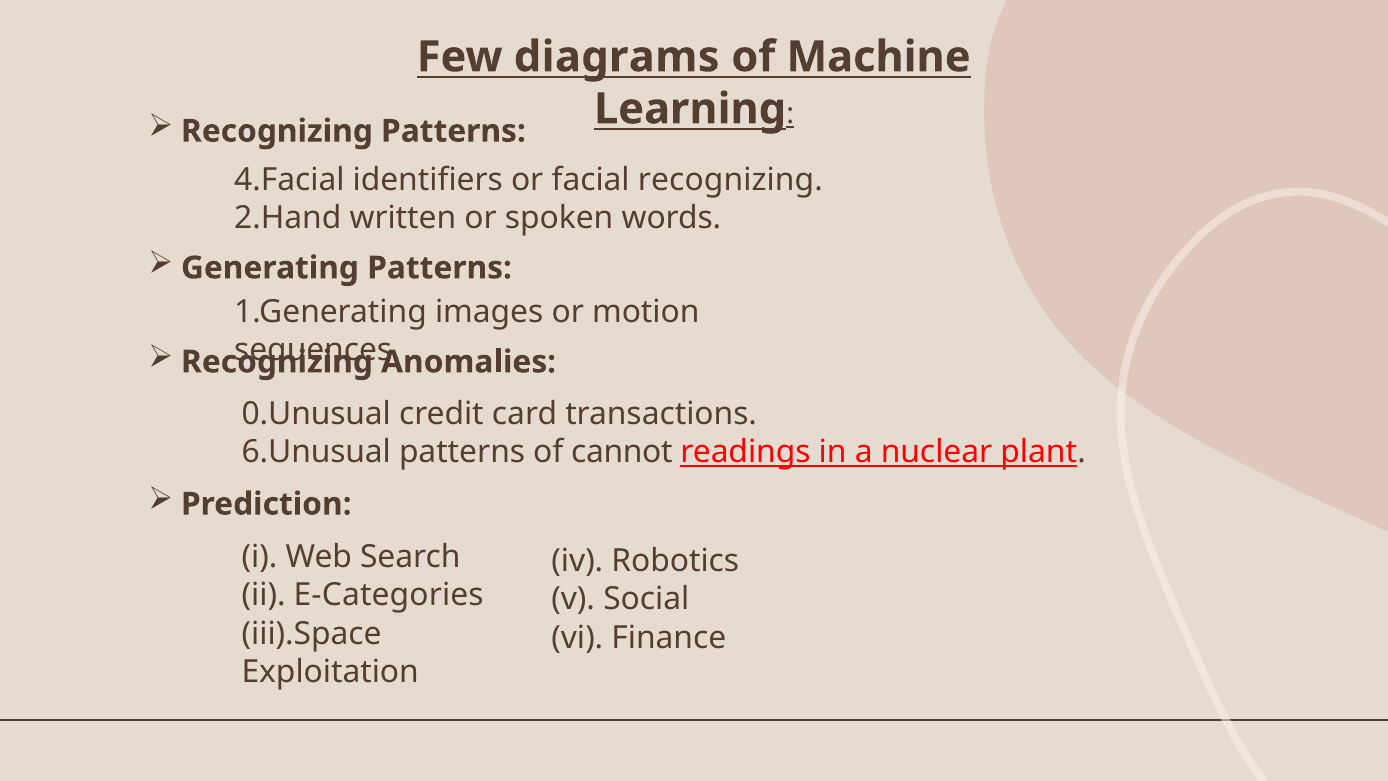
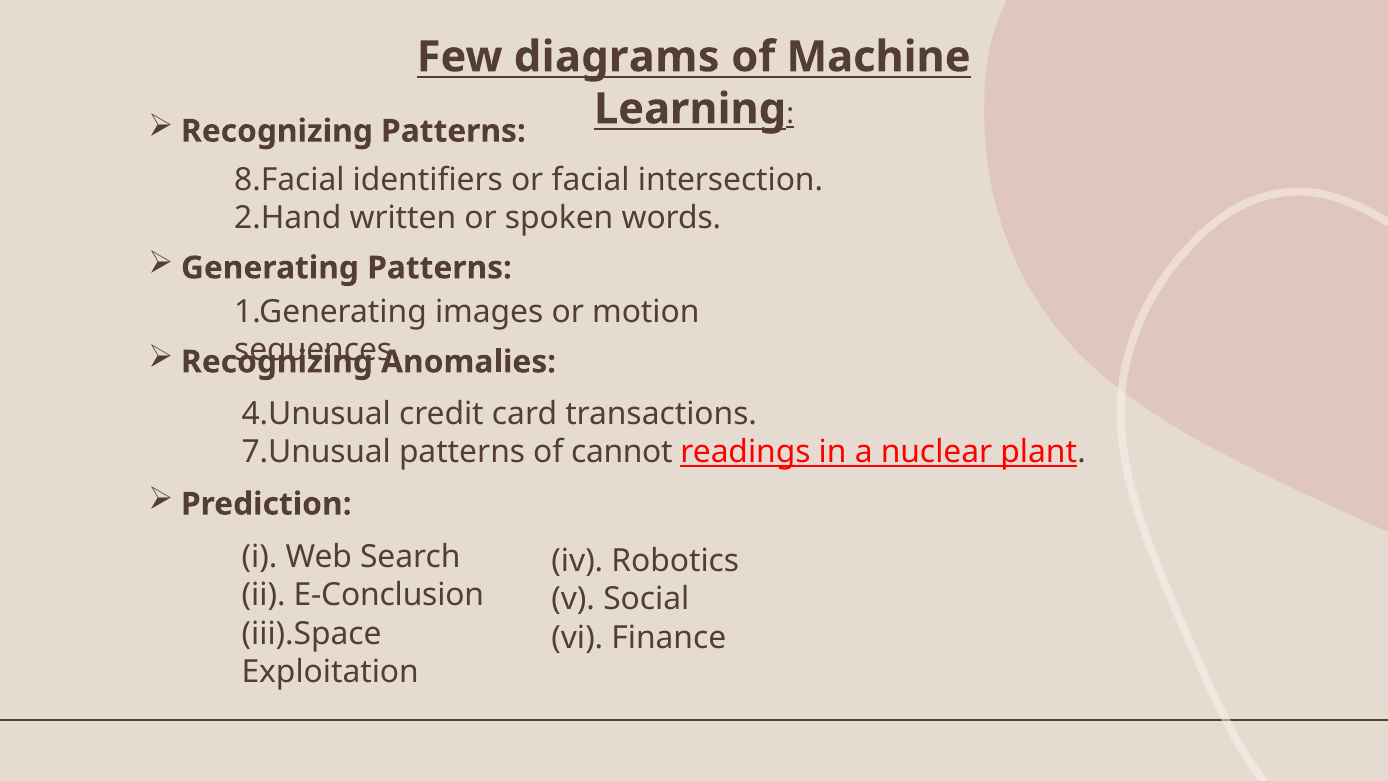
4.Facial: 4.Facial -> 8.Facial
facial recognizing: recognizing -> intersection
0.Unusual: 0.Unusual -> 4.Unusual
6.Unusual: 6.Unusual -> 7.Unusual
E-Categories: E-Categories -> E-Conclusion
